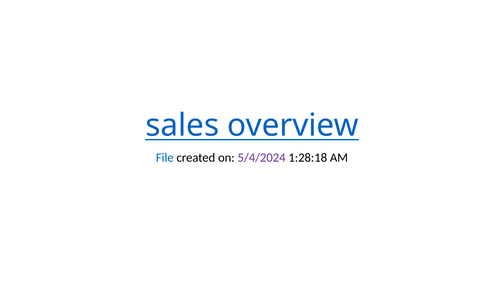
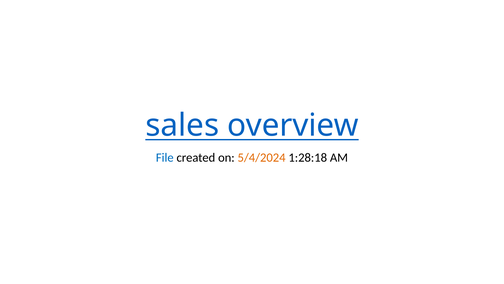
5/4/2024 colour: purple -> orange
